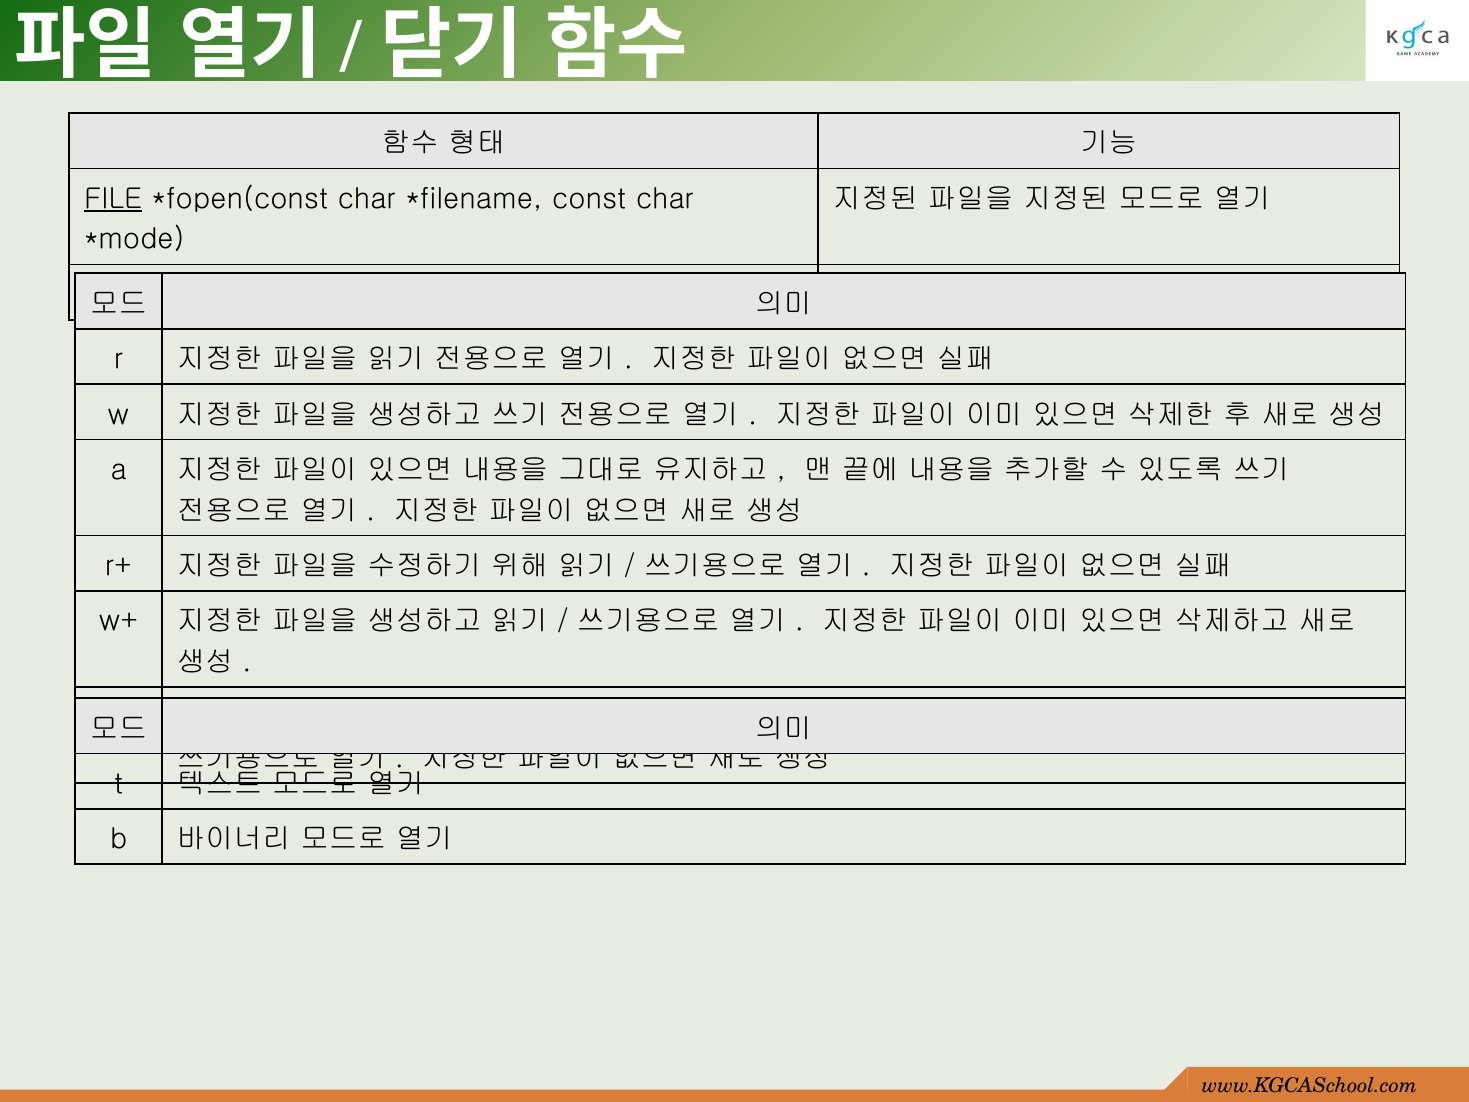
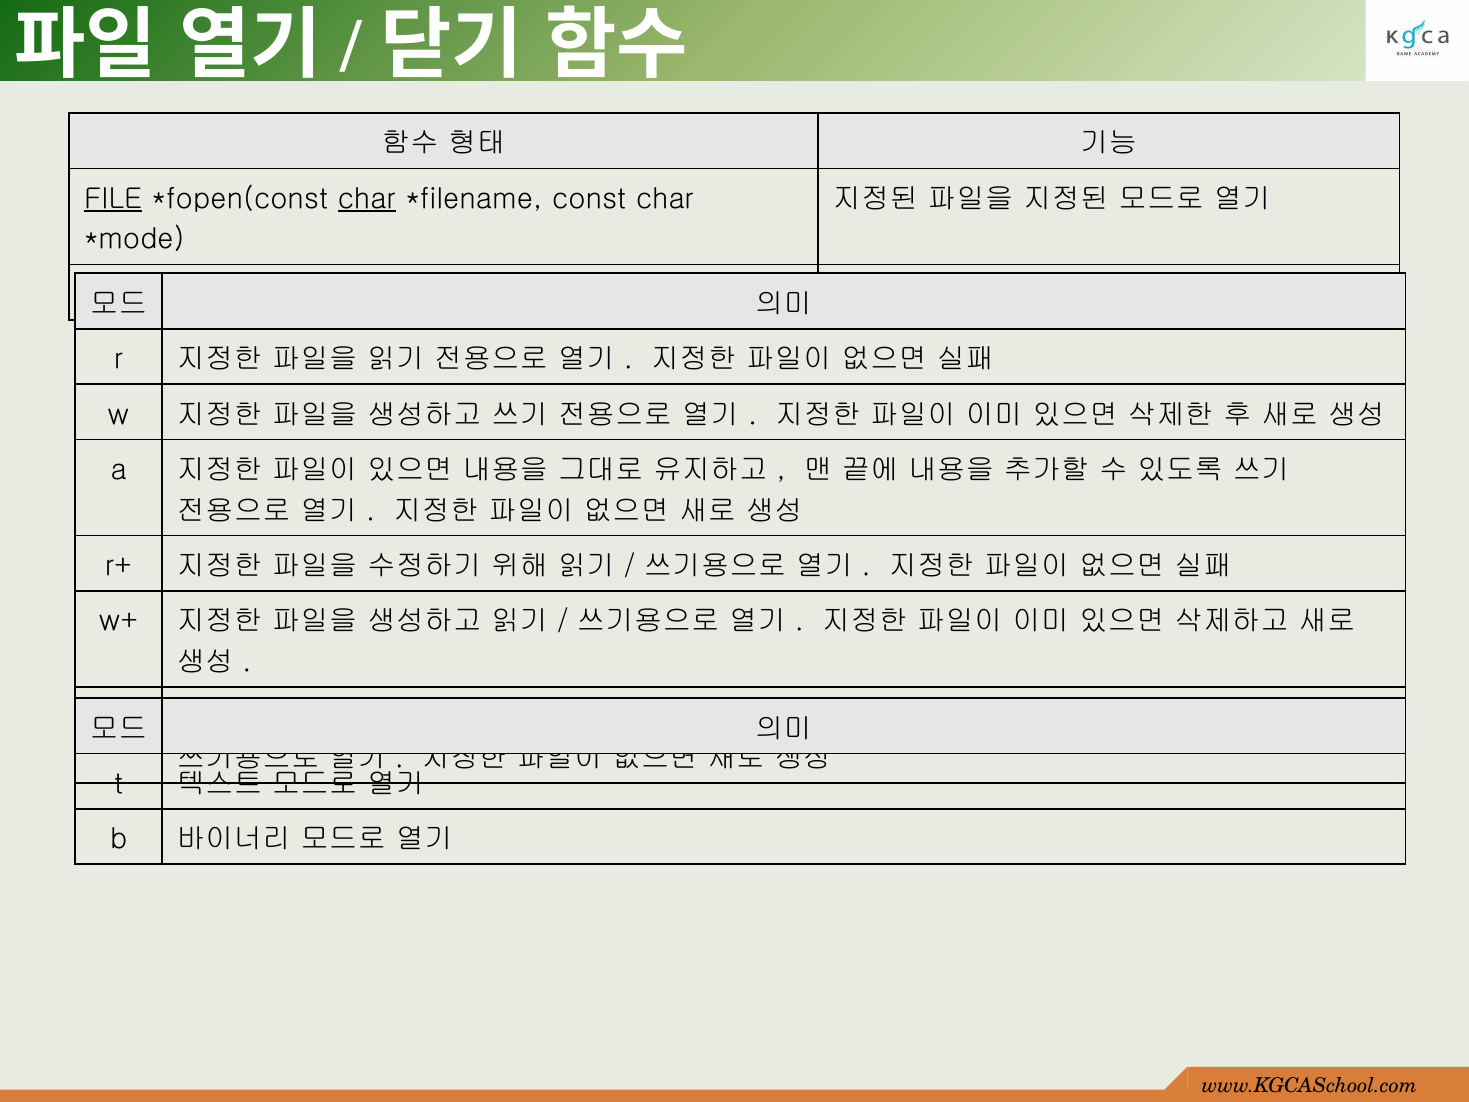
char at (367, 199) underline: none -> present
